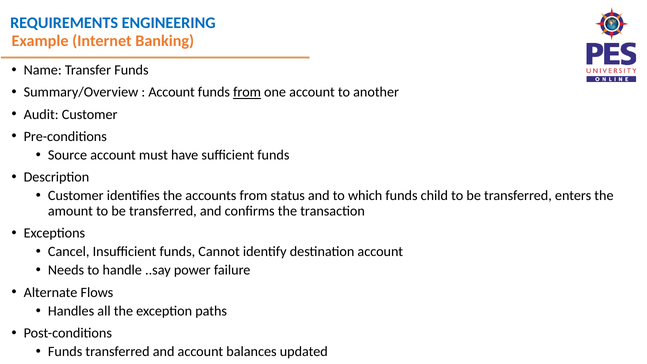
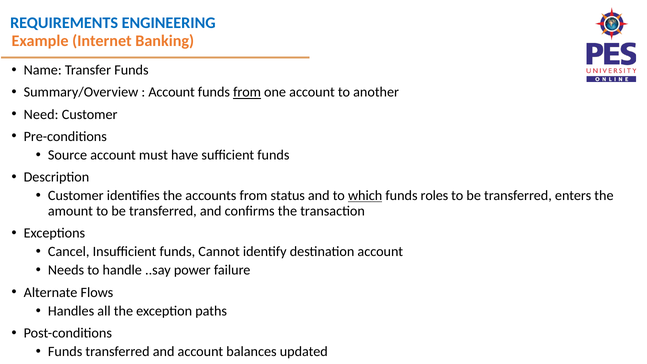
Audit: Audit -> Need
which underline: none -> present
child: child -> roles
